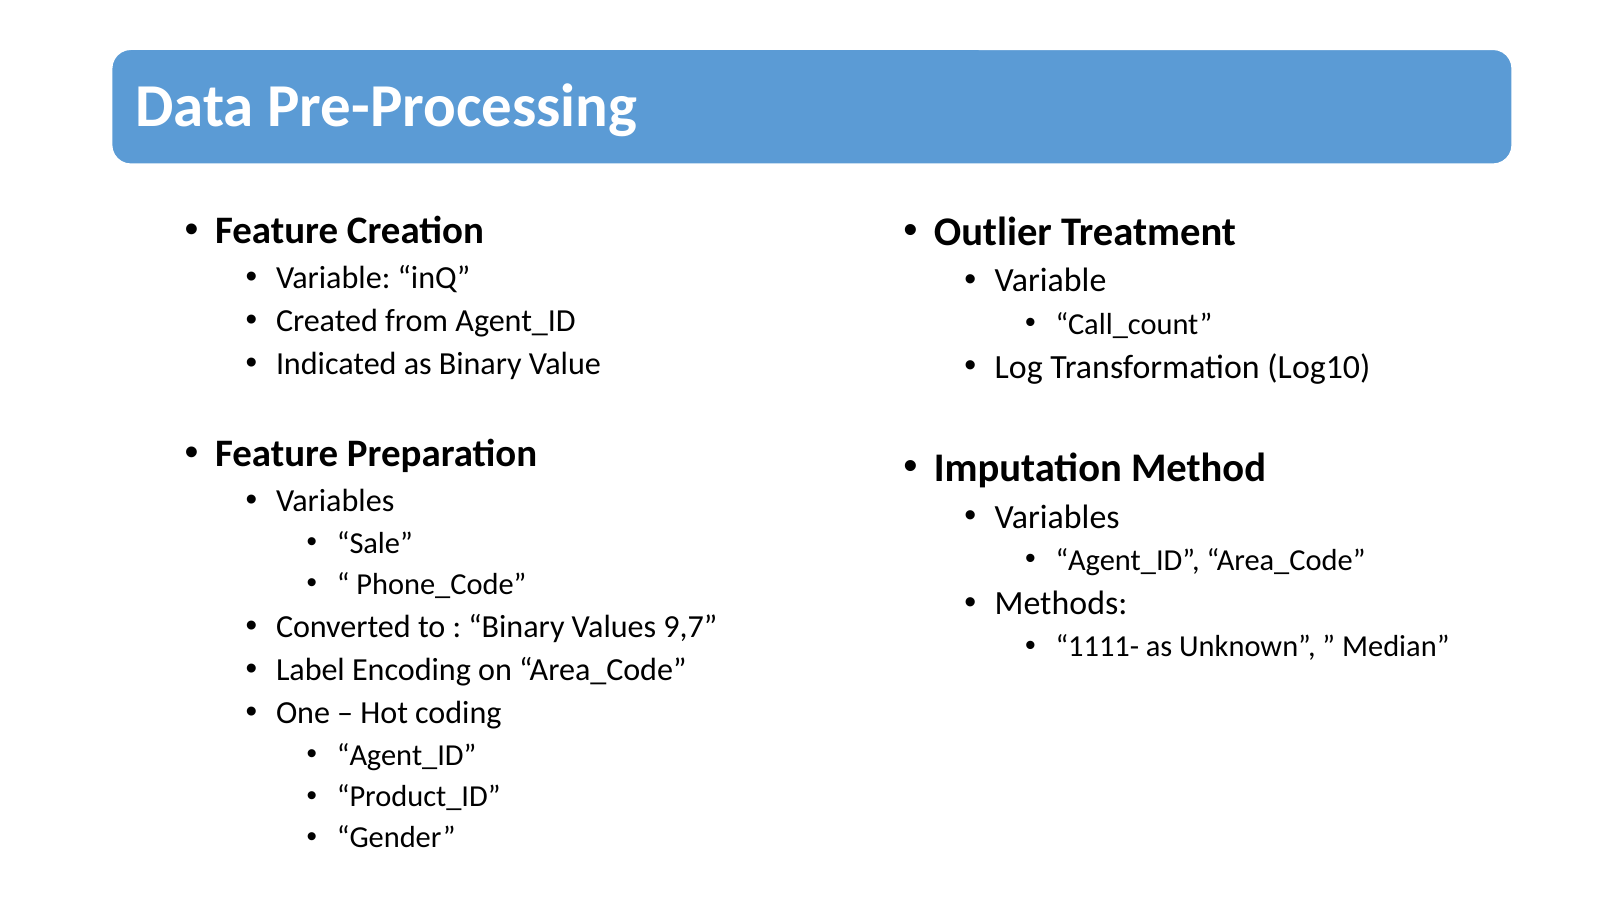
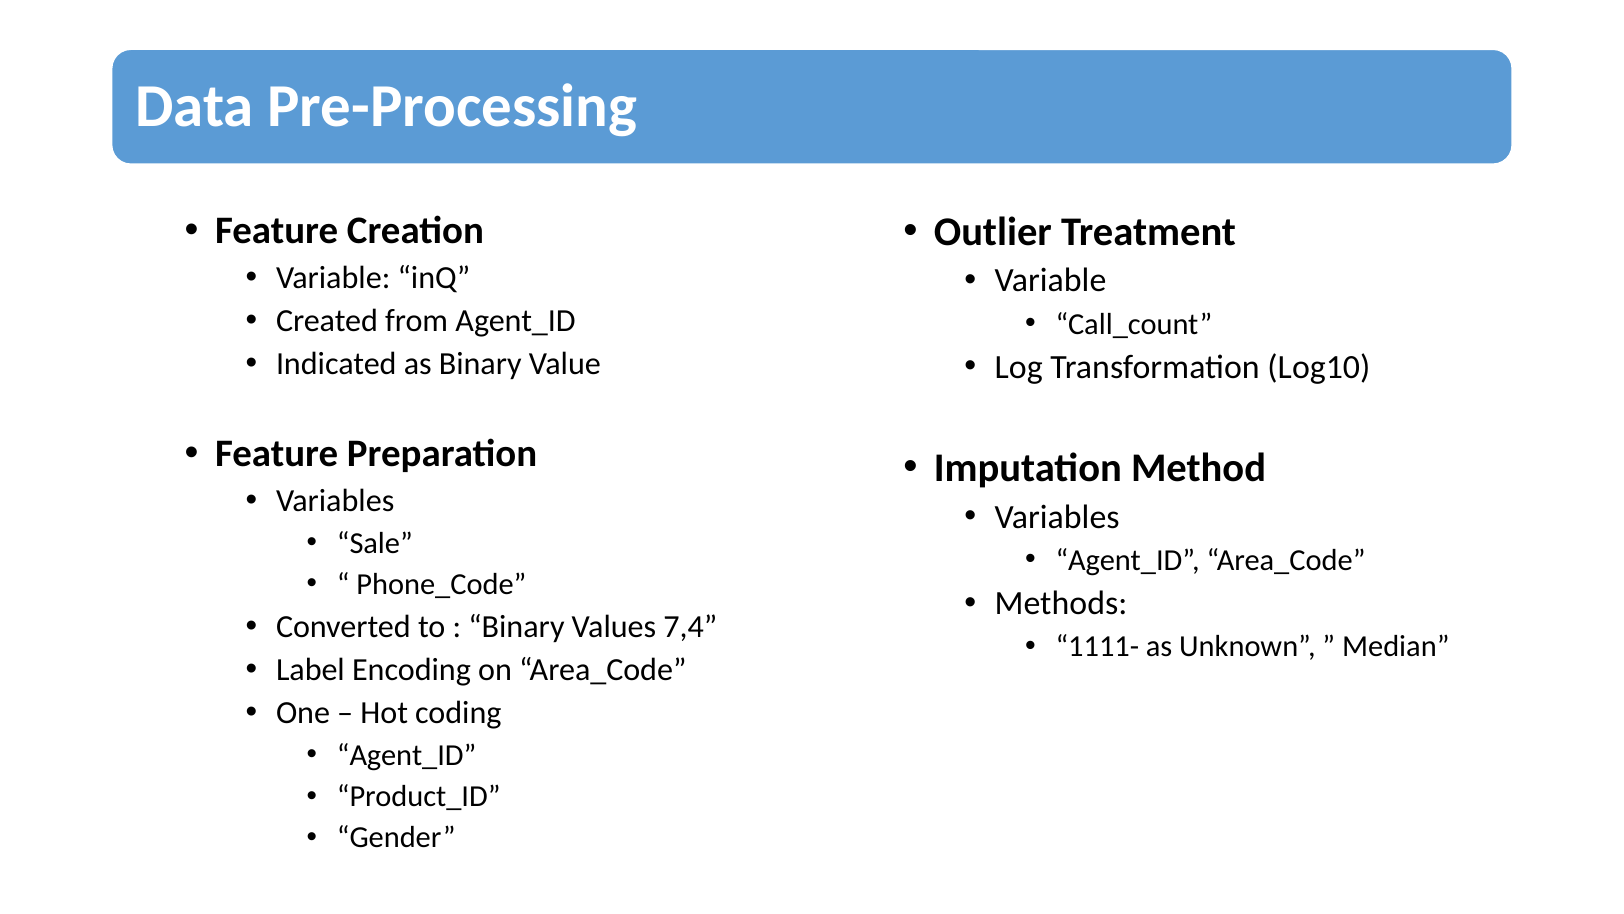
9,7: 9,7 -> 7,4
